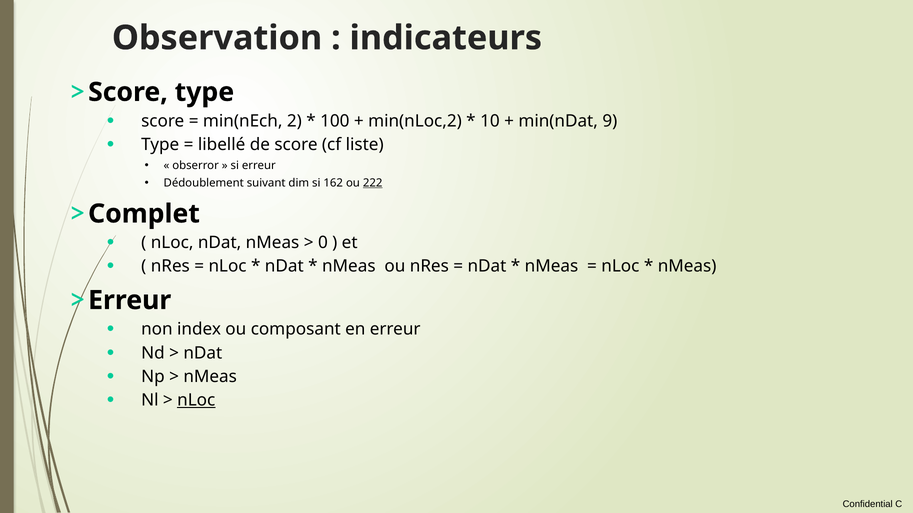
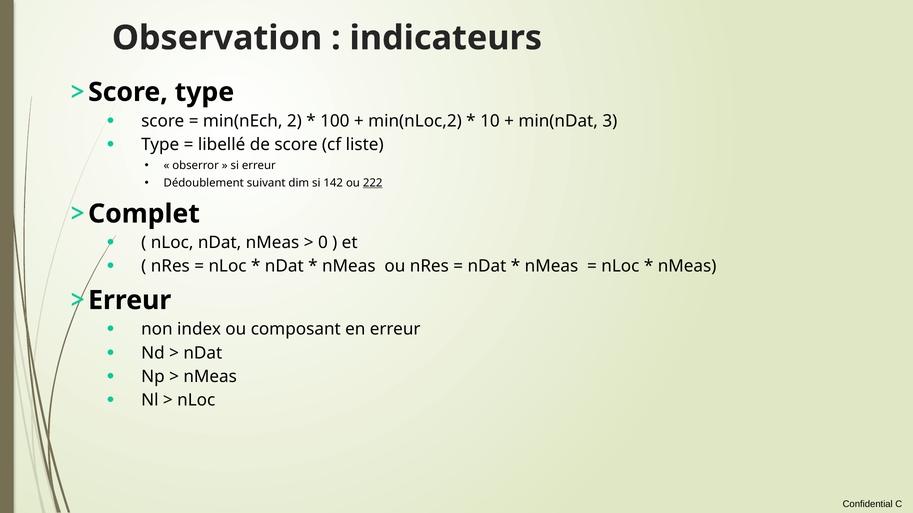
9: 9 -> 3
162: 162 -> 142
nLoc at (196, 401) underline: present -> none
